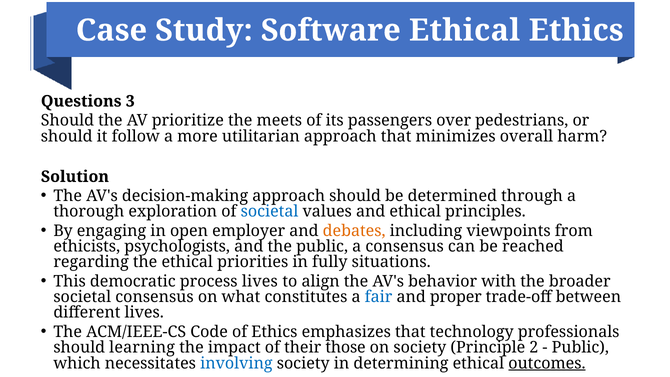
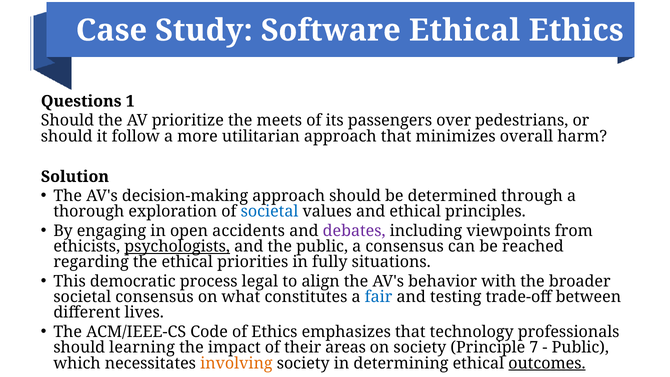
3: 3 -> 1
employer: employer -> accidents
debates colour: orange -> purple
psychologists underline: none -> present
process lives: lives -> legal
proper: proper -> testing
those: those -> areas
2: 2 -> 7
involving colour: blue -> orange
